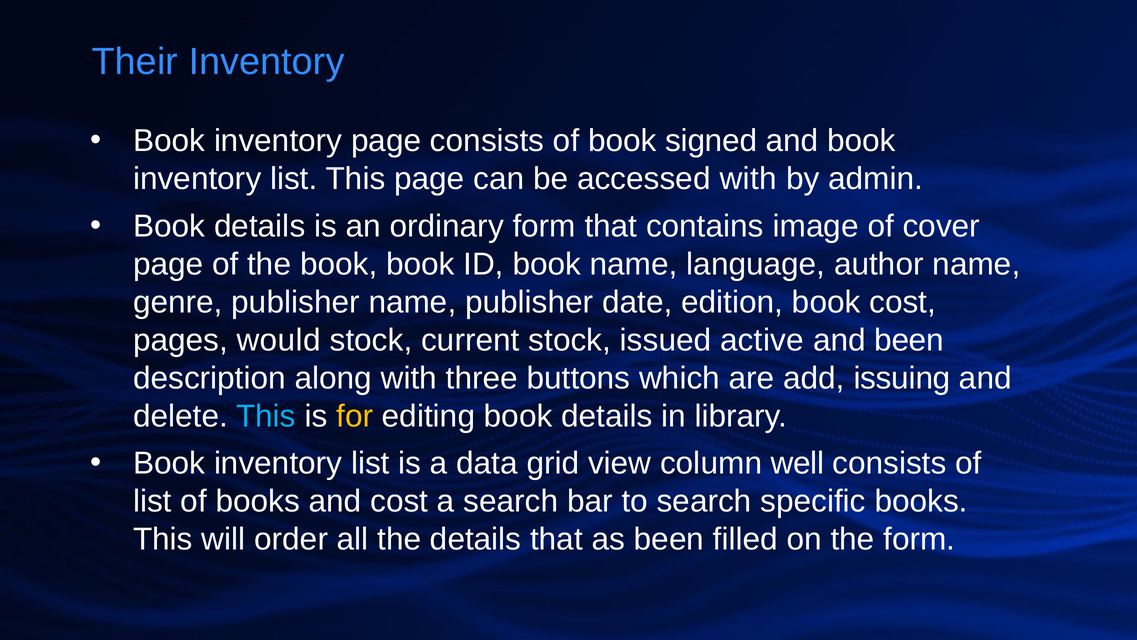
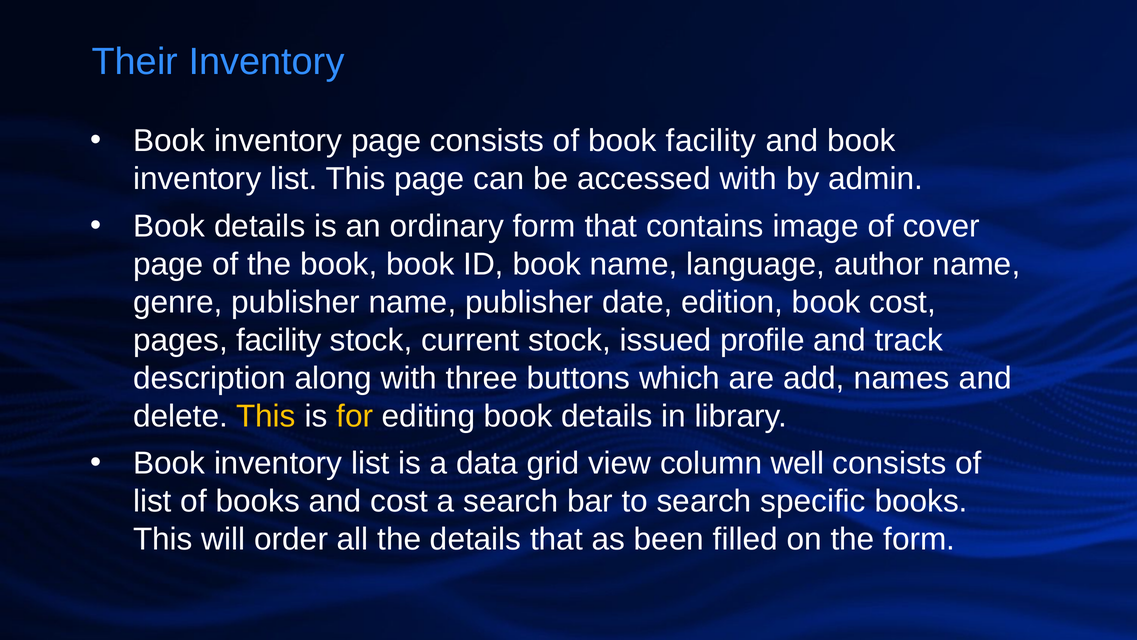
book signed: signed -> facility
pages would: would -> facility
active: active -> profile
and been: been -> track
issuing: issuing -> names
This at (266, 416) colour: light blue -> yellow
